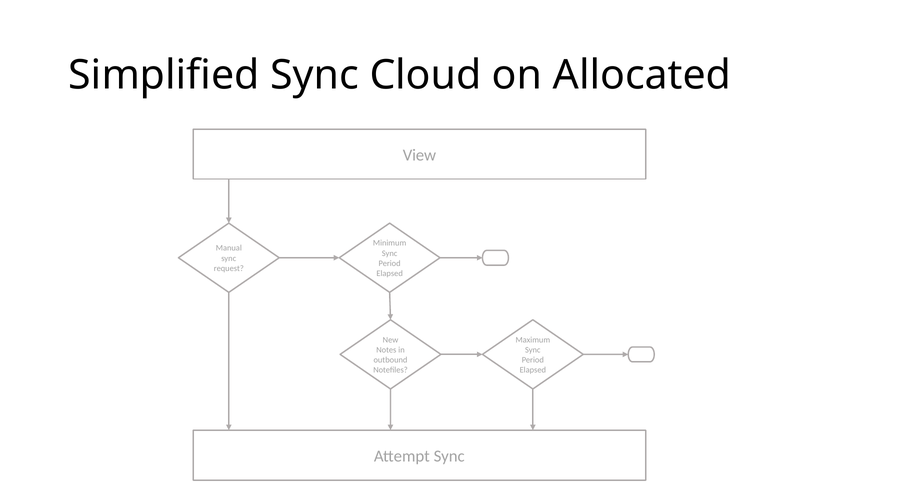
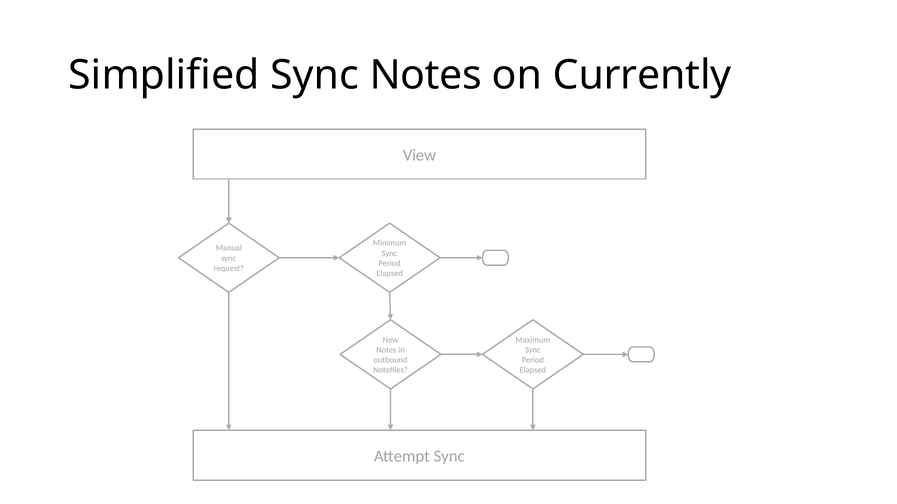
Sync Cloud: Cloud -> Notes
Allocated: Allocated -> Currently
